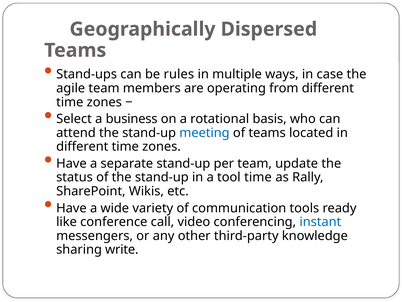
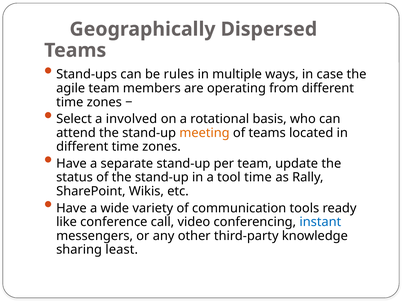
business: business -> involved
meeting colour: blue -> orange
write: write -> least
